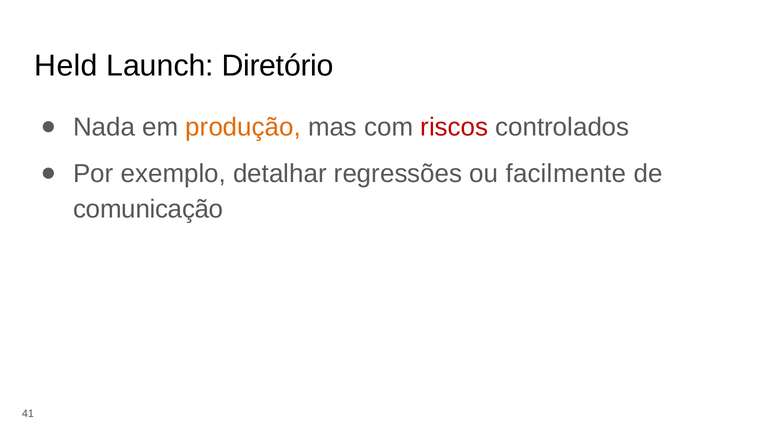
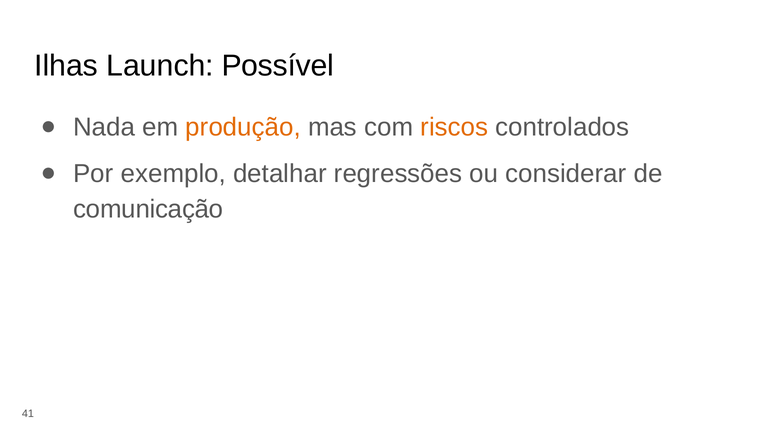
Held: Held -> Ilhas
Diretório: Diretório -> Possível
riscos colour: red -> orange
facilmente: facilmente -> considerar
